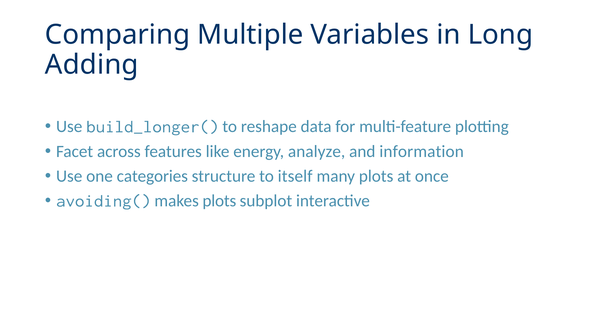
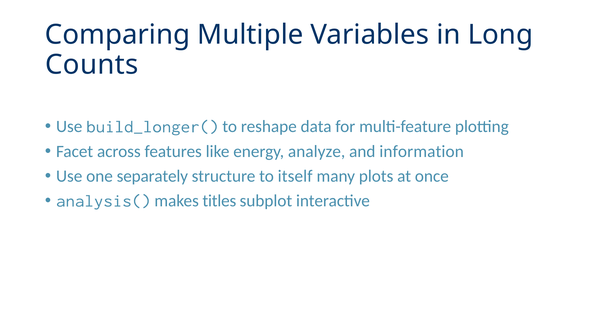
Adding: Adding -> Counts
categories: categories -> separately
avoiding(: avoiding( -> analysis(
makes plots: plots -> titles
